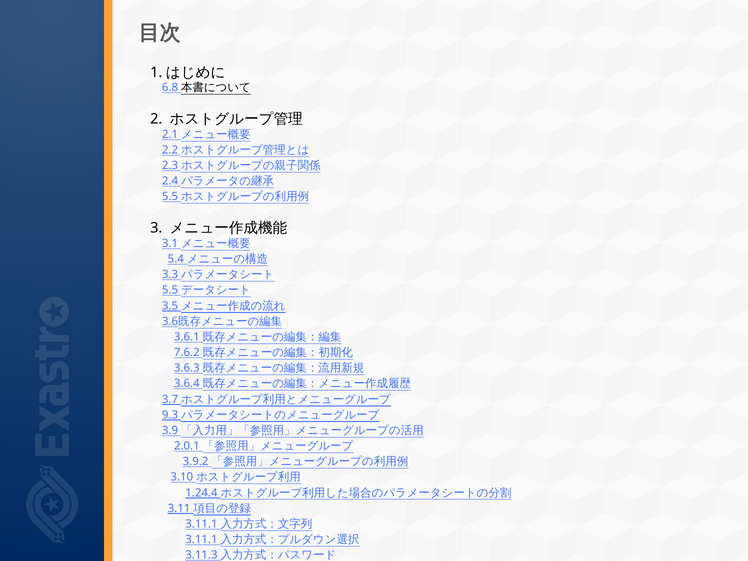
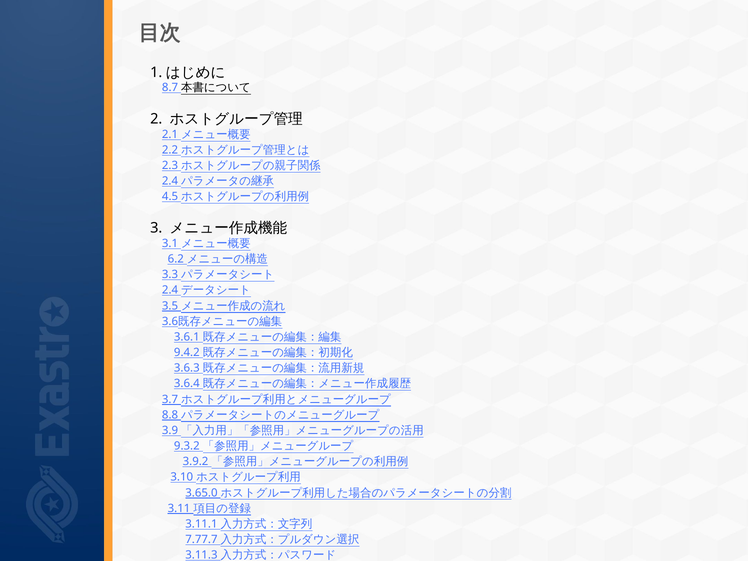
6.8: 6.8 -> 8.7
5.5 at (170, 197): 5.5 -> 4.5
5.4: 5.4 -> 6.2
5.5 at (170, 290): 5.5 -> 2.4
7.6.2: 7.6.2 -> 9.4.2
9.3: 9.3 -> 8.8
2.0.1: 2.0.1 -> 9.3.2
1.24.4: 1.24.4 -> 3.65.0
3.11.1 at (201, 539): 3.11.1 -> 7.77.7
